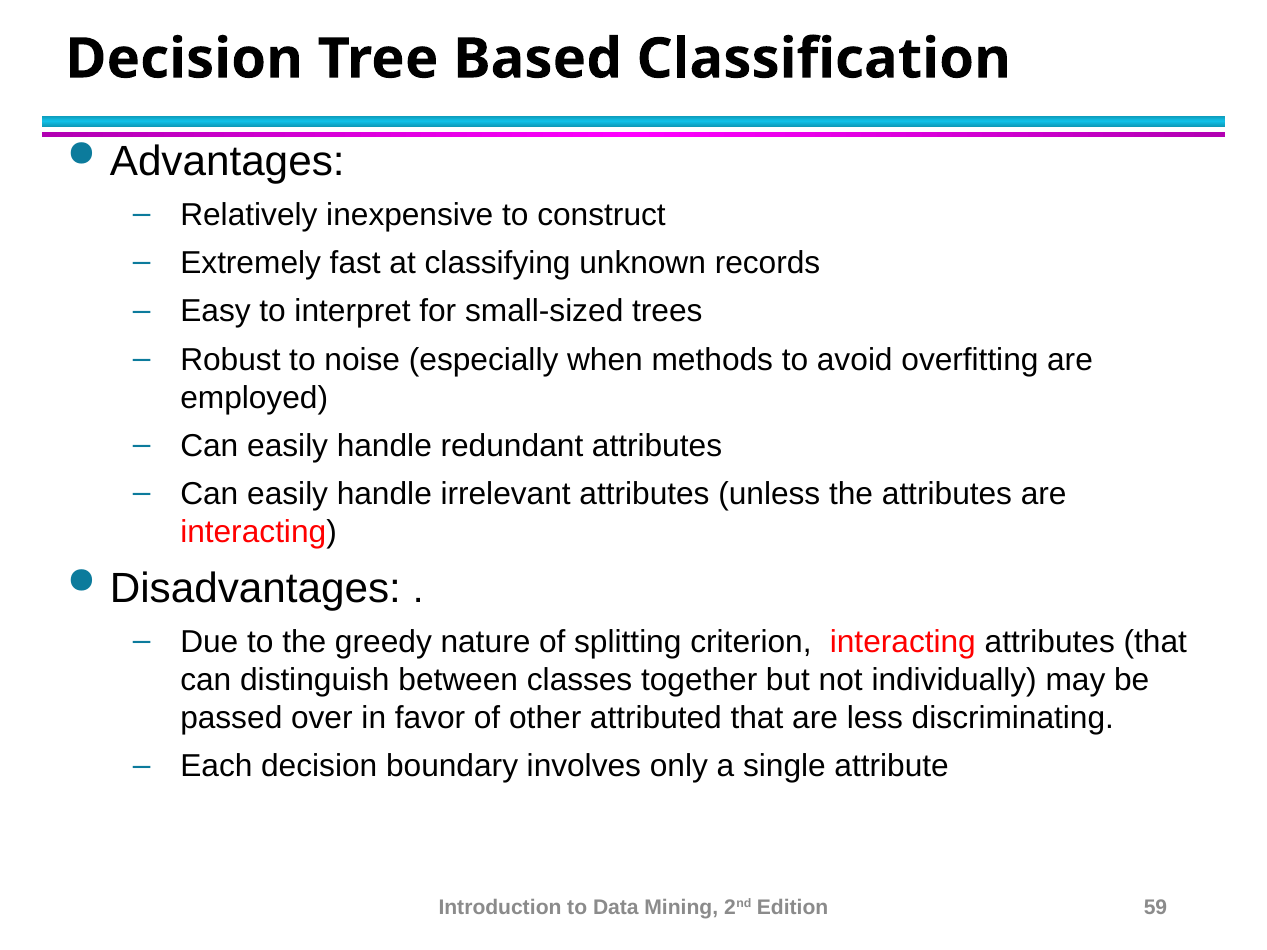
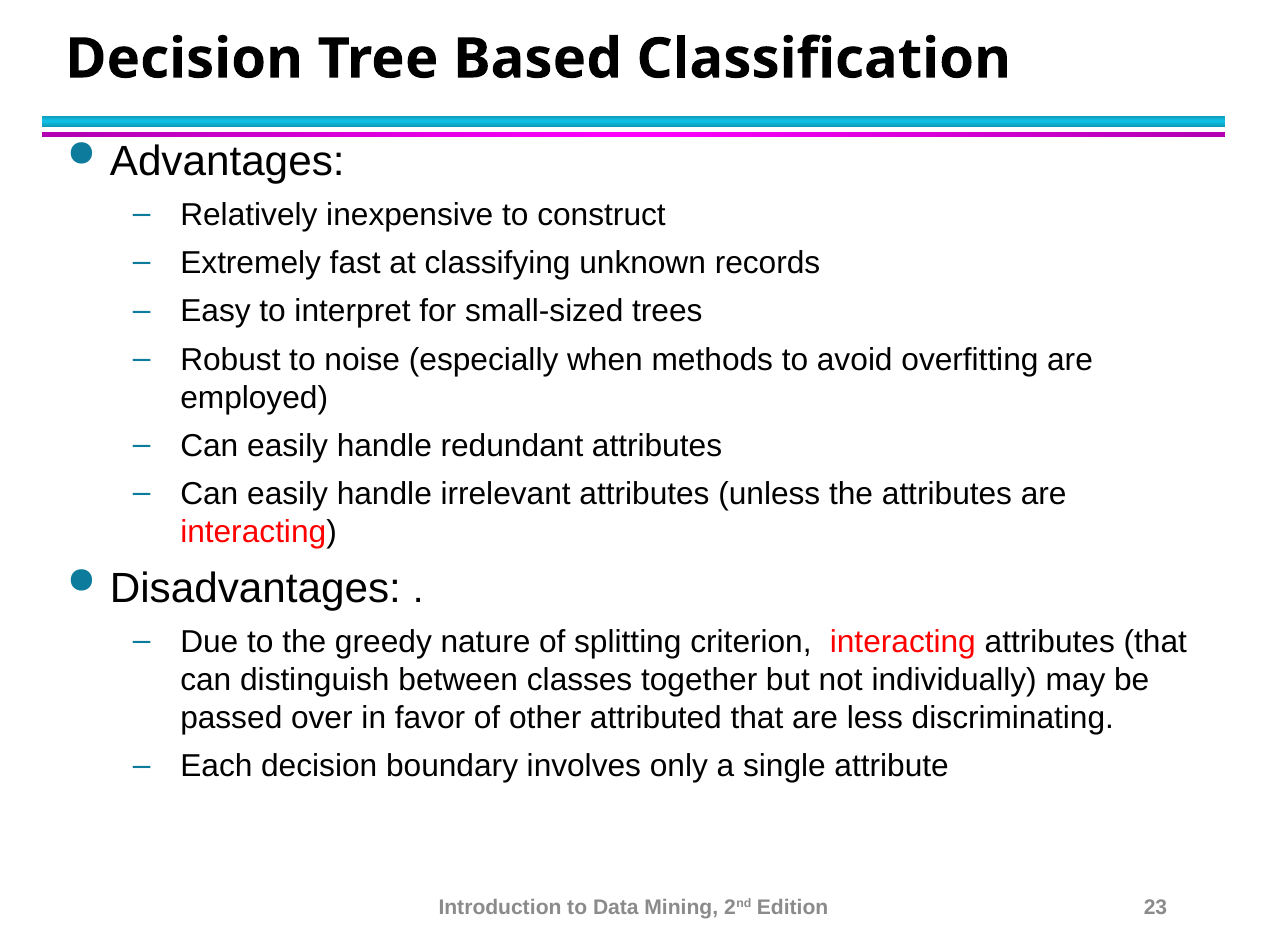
59: 59 -> 23
